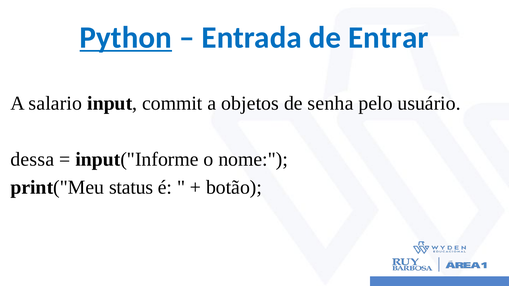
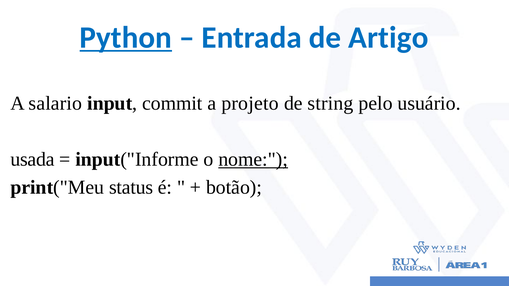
Entrar: Entrar -> Artigo
objetos: objetos -> projeto
senha: senha -> string
dessa: dessa -> usada
nome underline: none -> present
